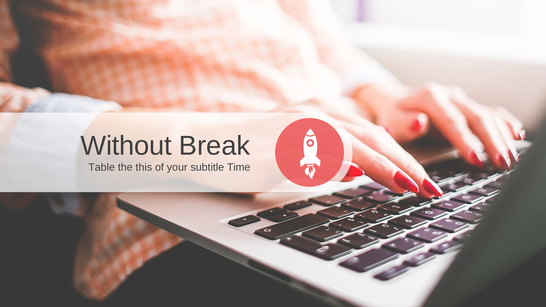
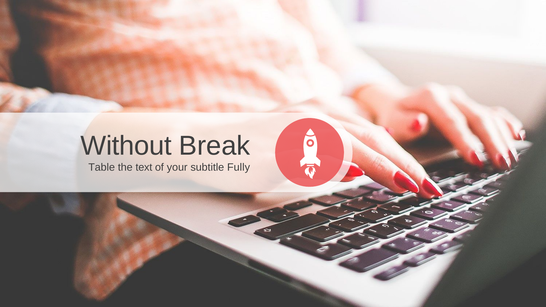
this: this -> text
Time: Time -> Fully
